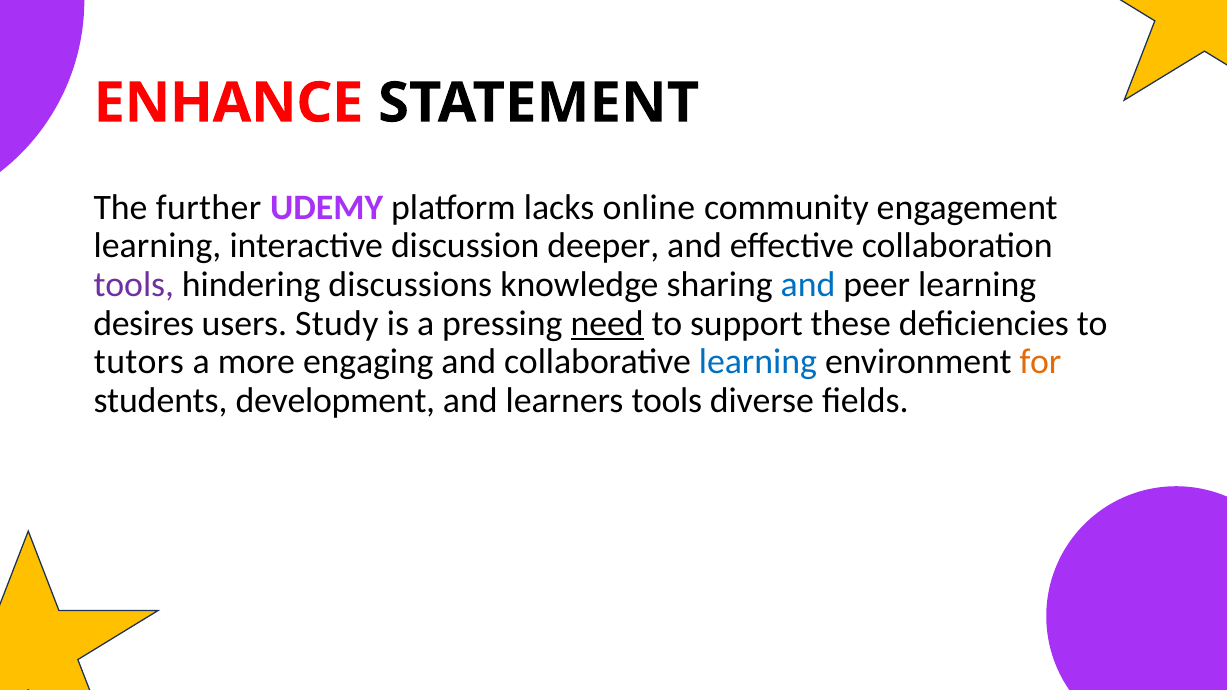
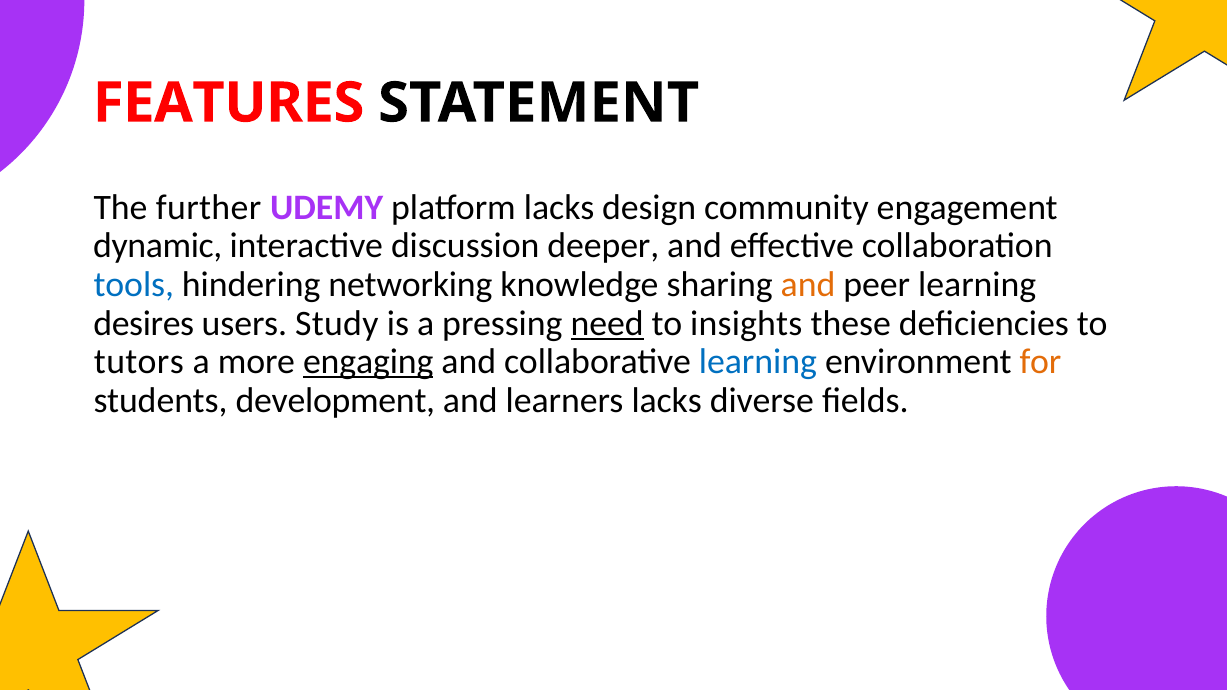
ENHANCE: ENHANCE -> FEATURES
online: online -> design
learning at (157, 246): learning -> dynamic
tools at (134, 285) colour: purple -> blue
discussions: discussions -> networking
and at (808, 285) colour: blue -> orange
support: support -> insights
engaging underline: none -> present
learners tools: tools -> lacks
